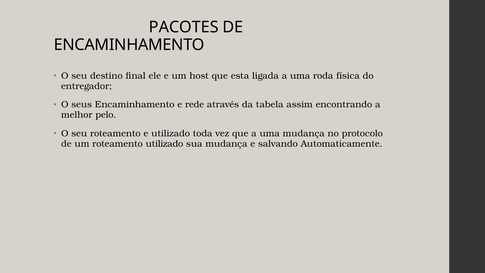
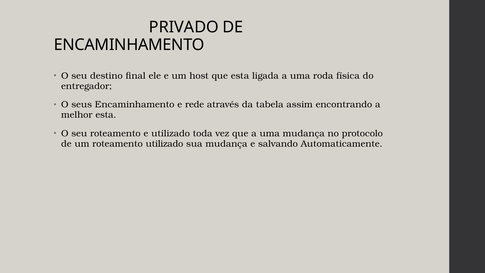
PACOTES: PACOTES -> PRIVADO
melhor pelo: pelo -> esta
